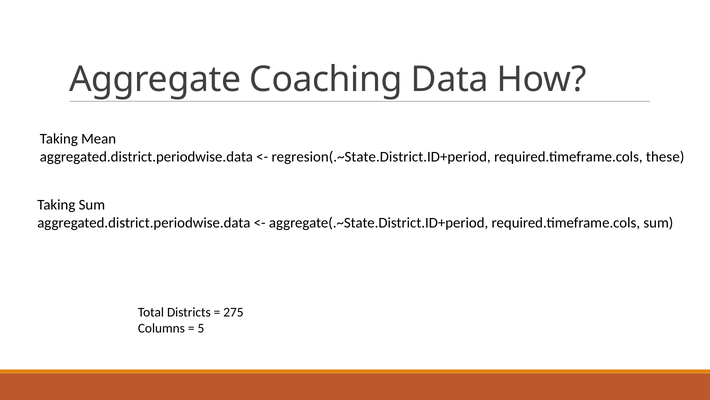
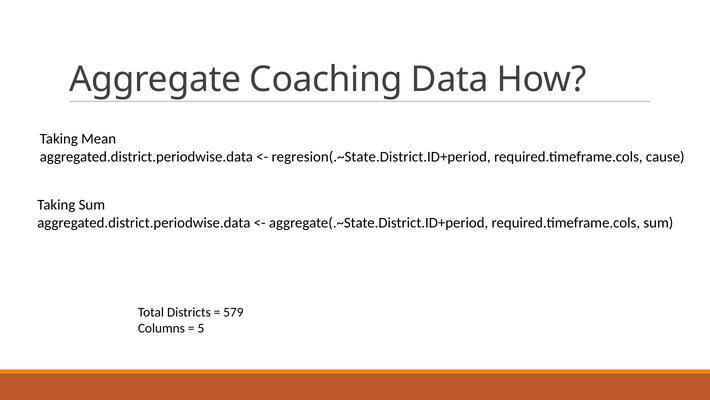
these: these -> cause
275: 275 -> 579
